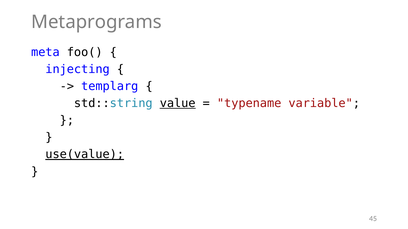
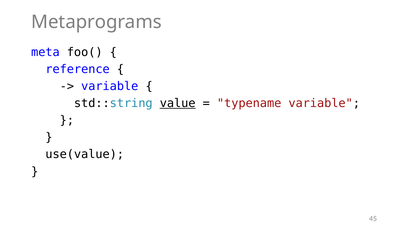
injecting: injecting -> reference
templarg at (110, 86): templarg -> variable
use(value underline: present -> none
